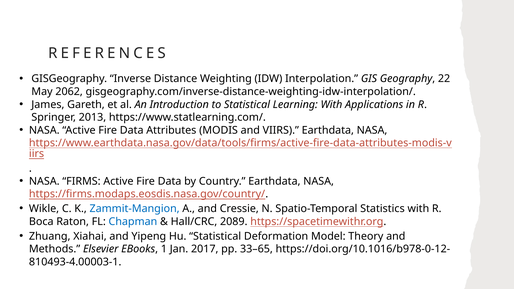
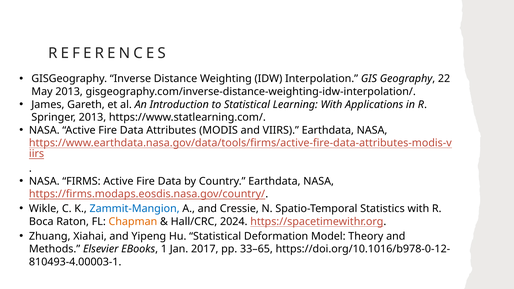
May 2062: 2062 -> 2013
Chapman colour: blue -> orange
2089: 2089 -> 2024
